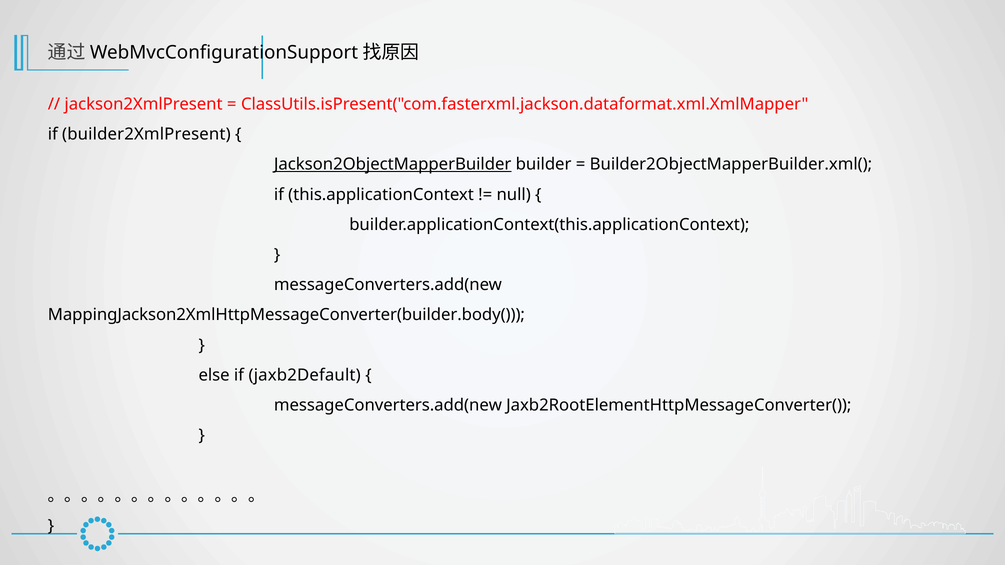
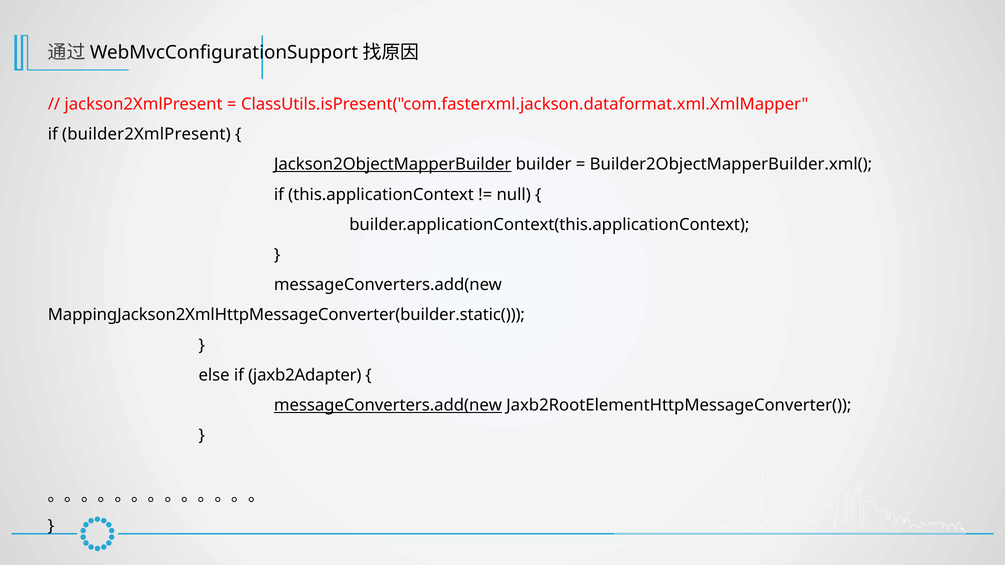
MappingJackson2XmlHttpMessageConverter(builder.body(: MappingJackson2XmlHttpMessageConverter(builder.body( -> MappingJackson2XmlHttpMessageConverter(builder.static(
jaxb2Default: jaxb2Default -> jaxb2Adapter
messageConverters.add(new at (388, 405) underline: none -> present
